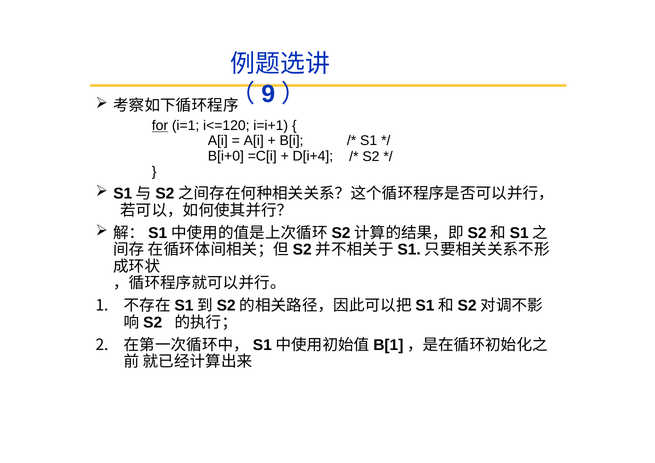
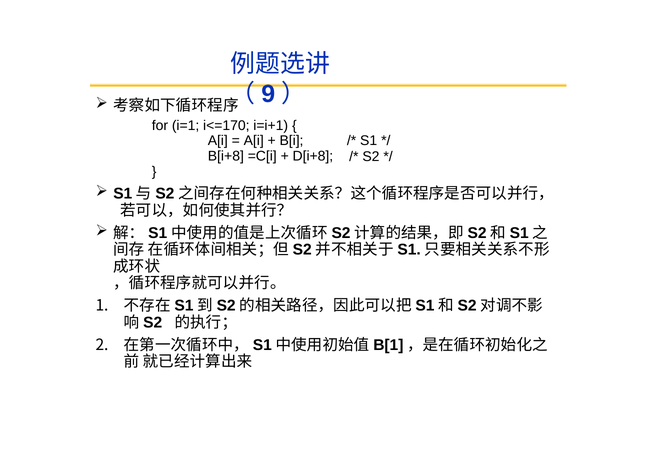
for underline: present -> none
i<=120: i<=120 -> i<=170
B[i+0: B[i+0 -> B[i+8
D[i+4: D[i+4 -> D[i+8
